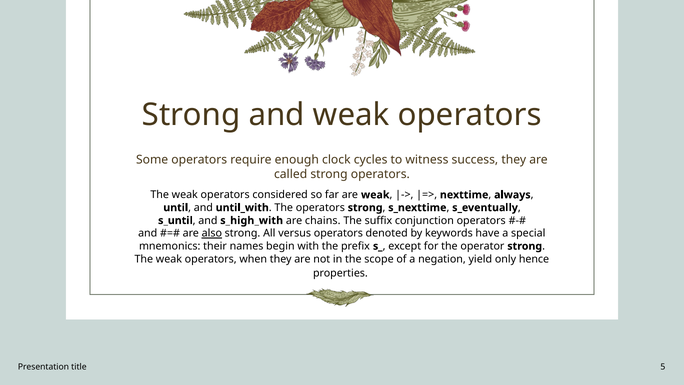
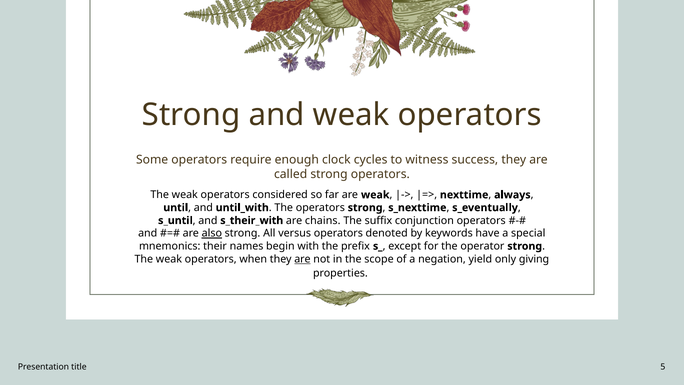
s_high_with: s_high_with -> s_their_with
are at (302, 259) underline: none -> present
hence: hence -> giving
